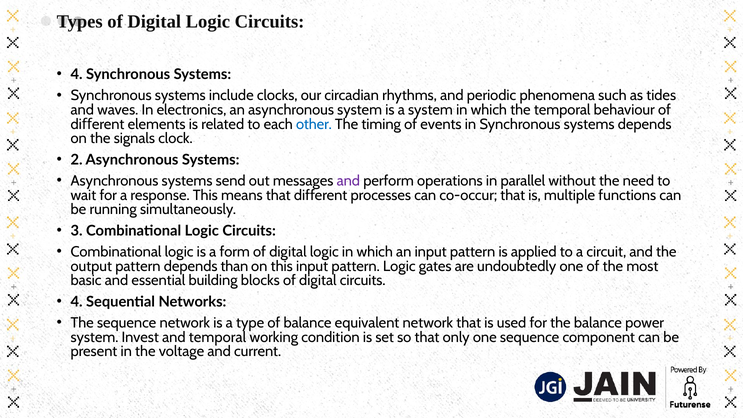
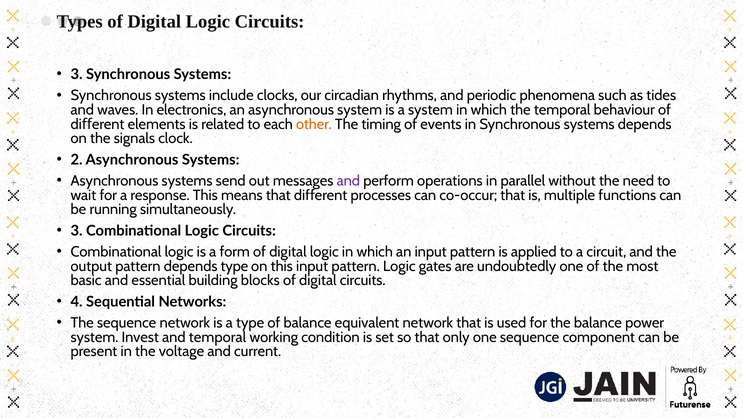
4 at (77, 74): 4 -> 3
other colour: blue -> orange
depends than: than -> type
